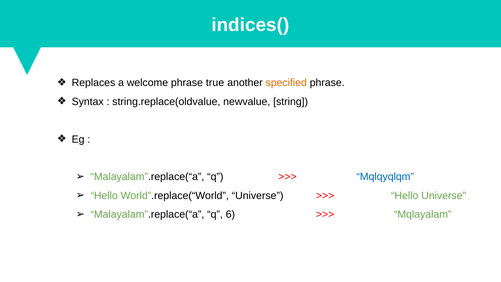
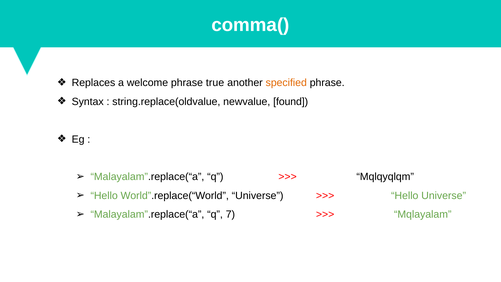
indices(: indices( -> comma(
string: string -> found
Mqlqyqlqm colour: blue -> black
6: 6 -> 7
